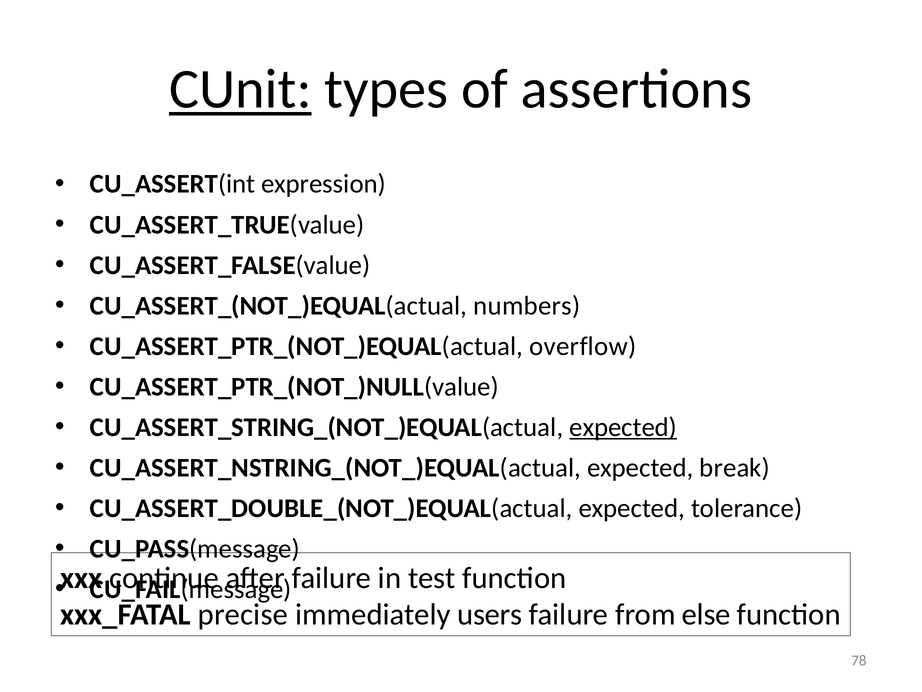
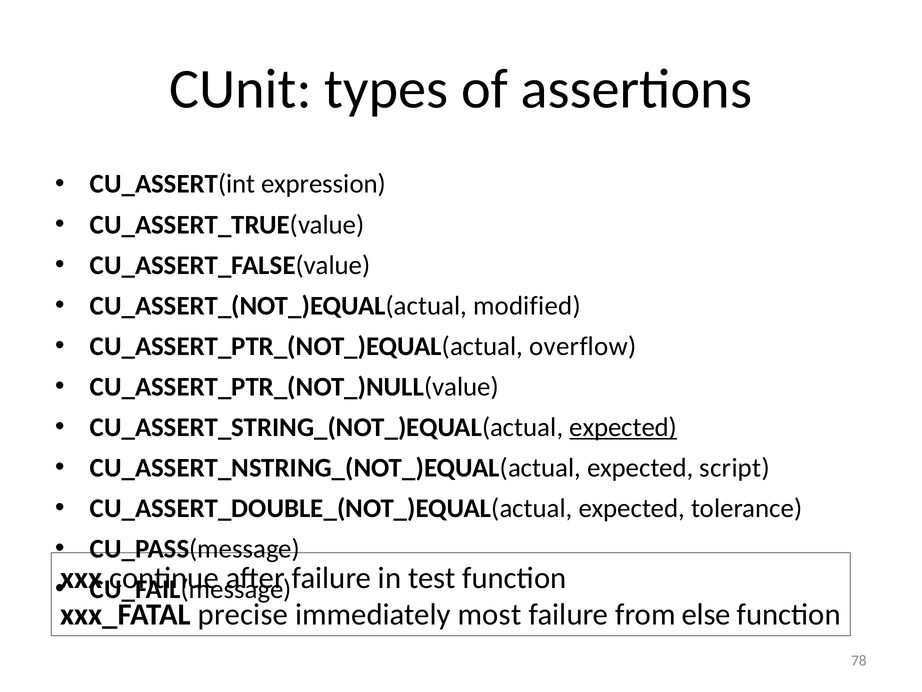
CUnit underline: present -> none
numbers: numbers -> modified
break: break -> script
users: users -> most
